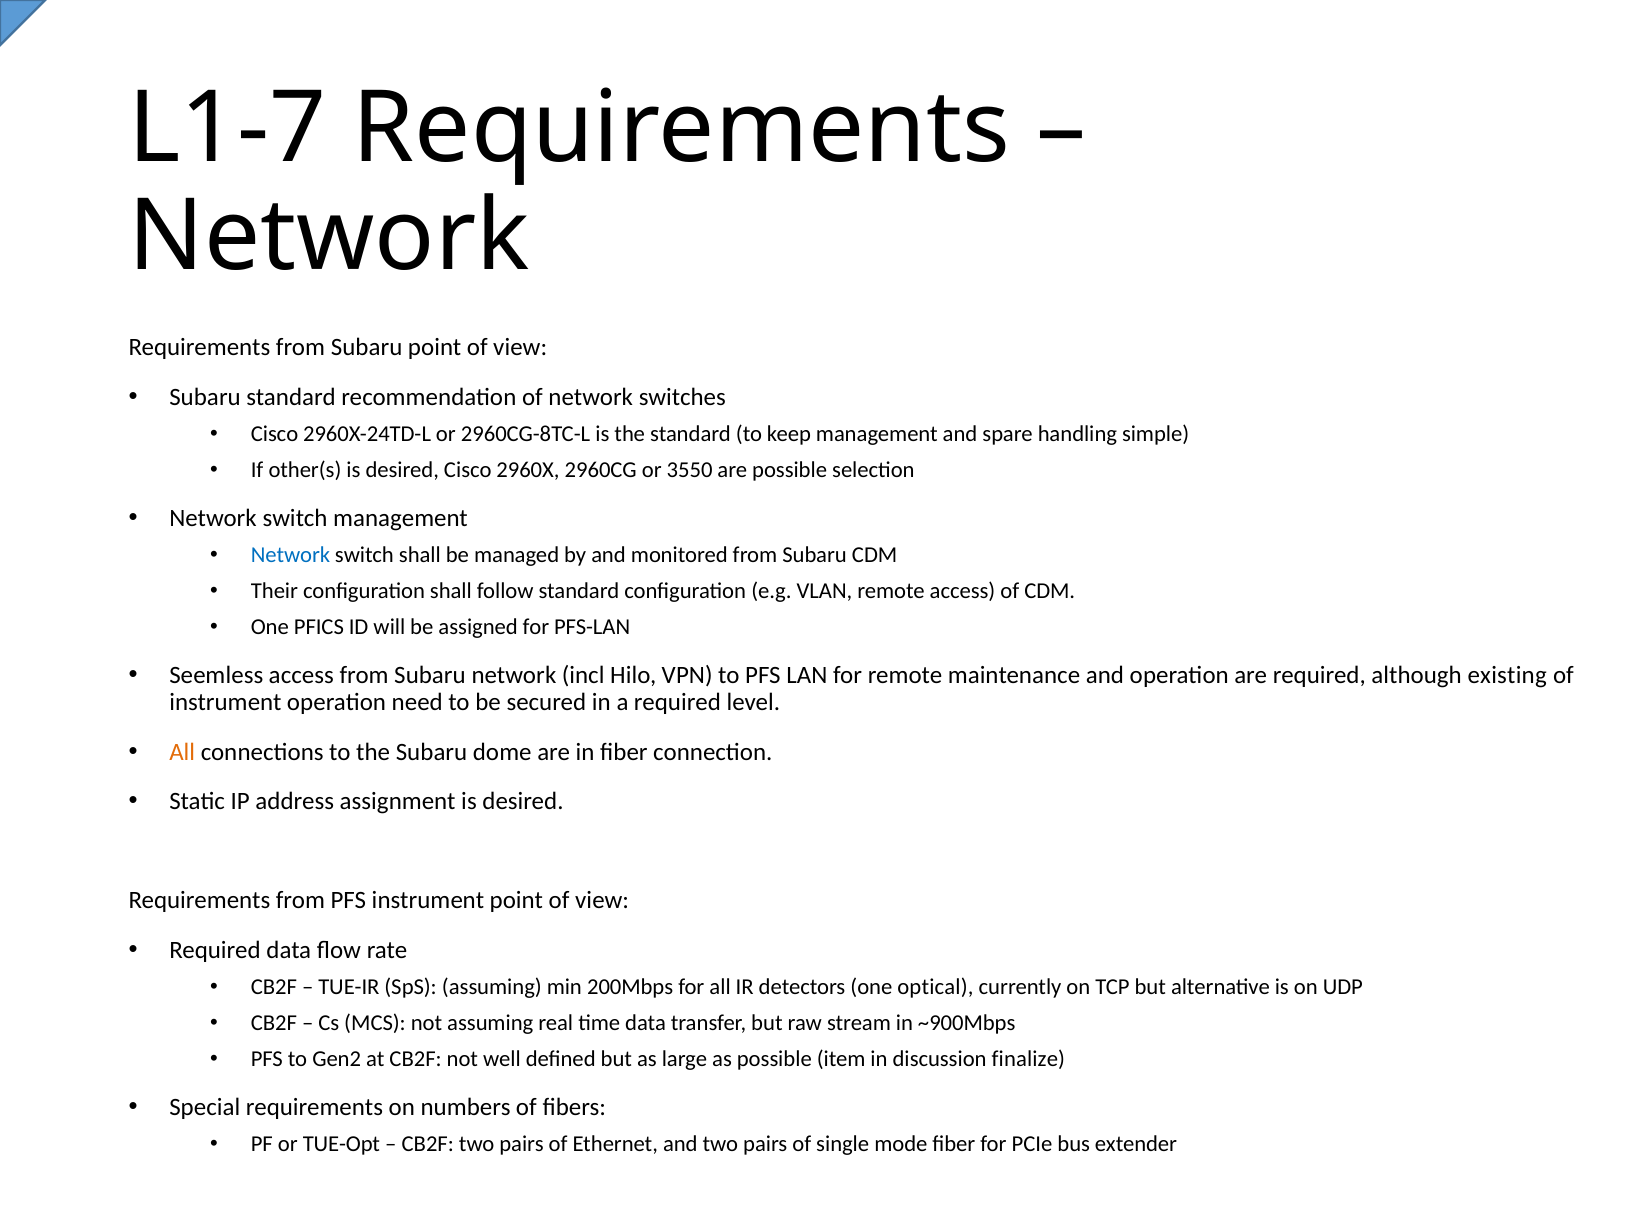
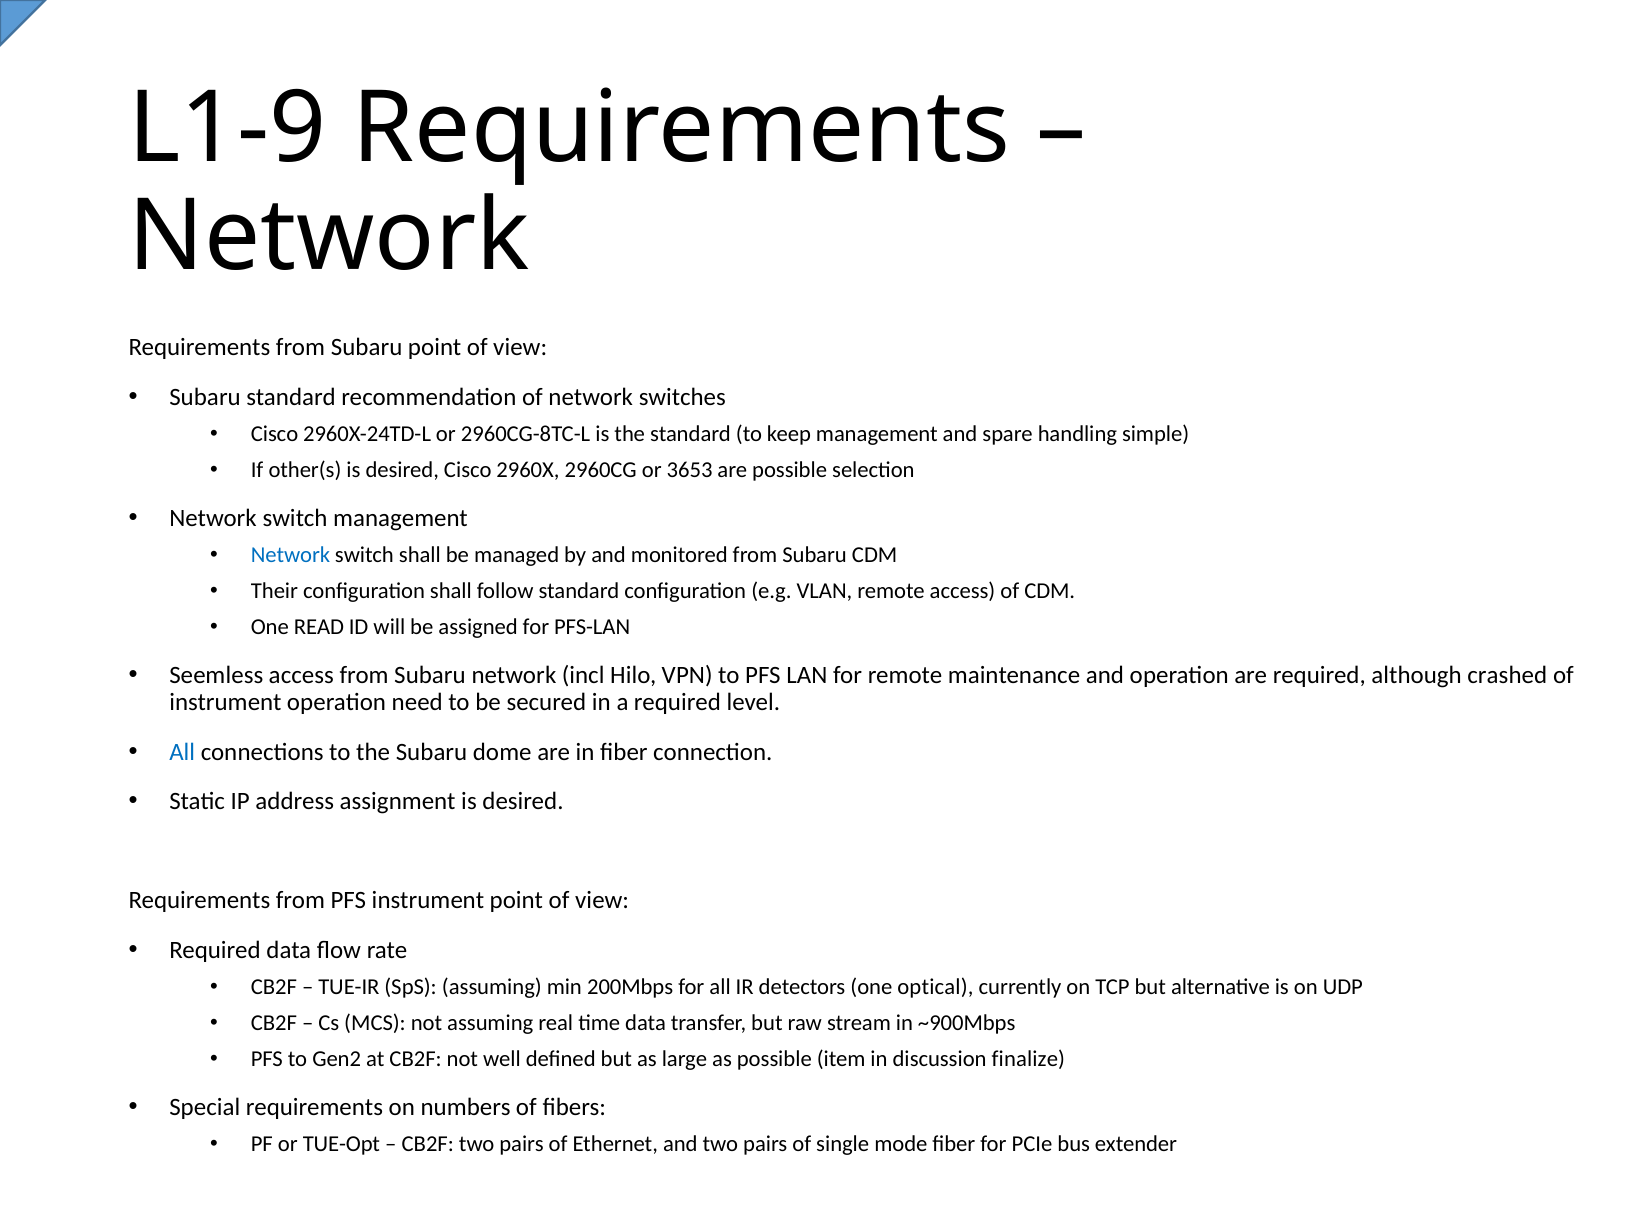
L1-7: L1-7 -> L1-9
3550: 3550 -> 3653
PFICS: PFICS -> READ
existing: existing -> crashed
All at (182, 752) colour: orange -> blue
